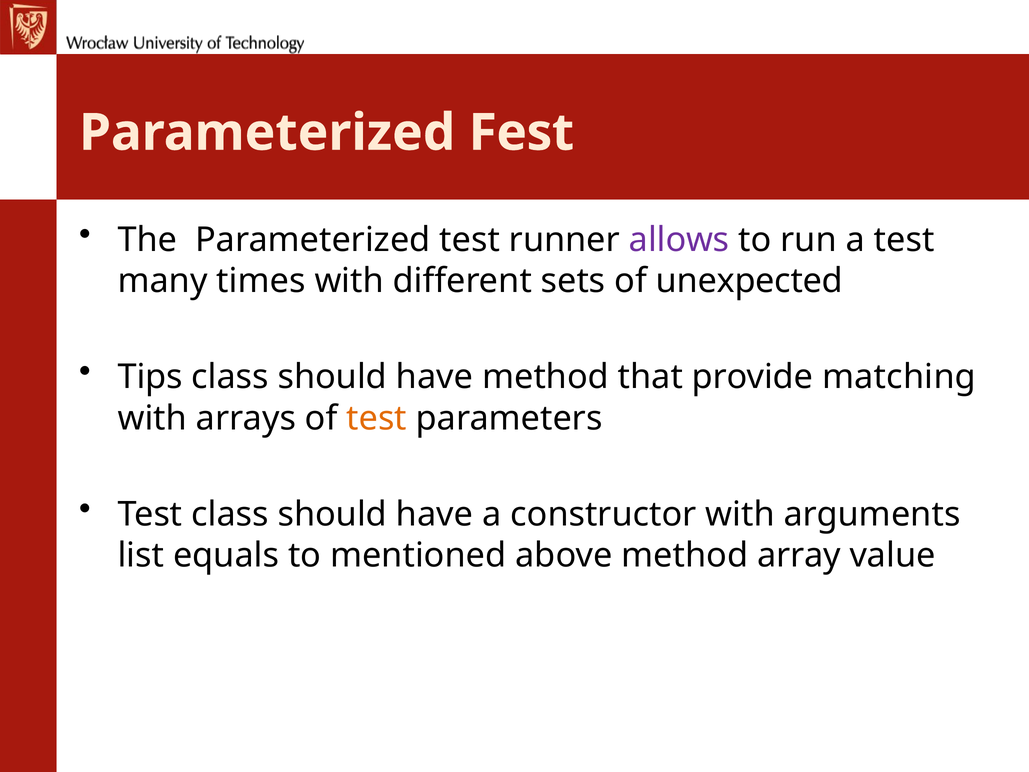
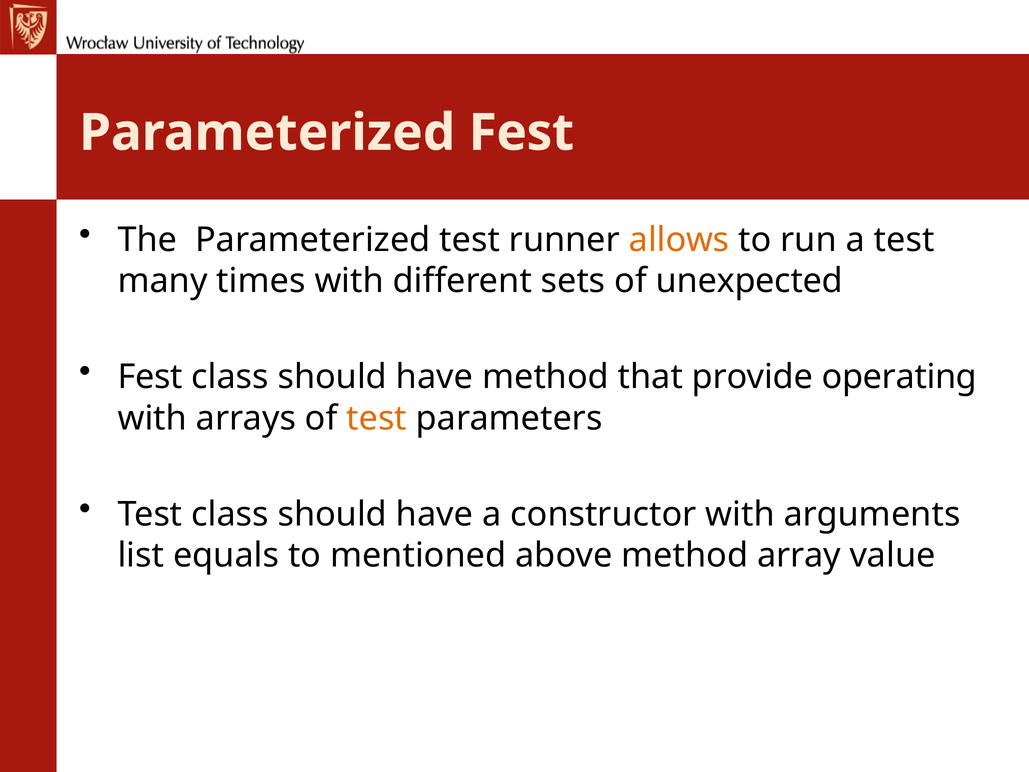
allows colour: purple -> orange
Tips at (150, 377): Tips -> Fest
matching: matching -> operating
